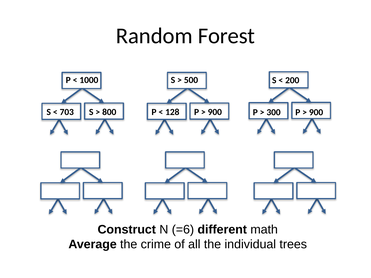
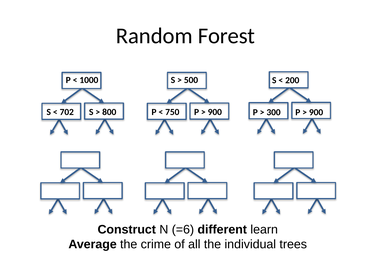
703: 703 -> 702
128: 128 -> 750
math: math -> learn
